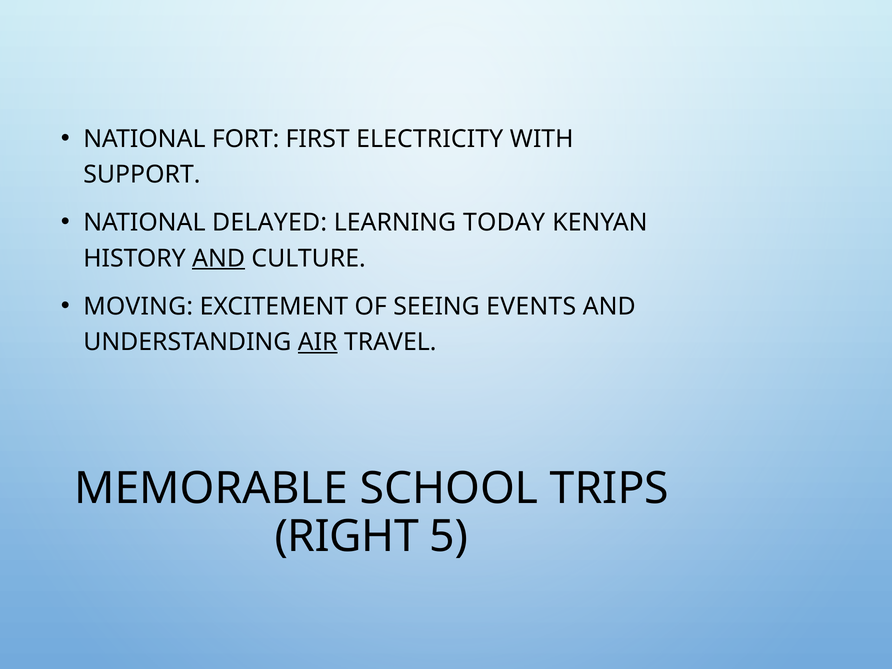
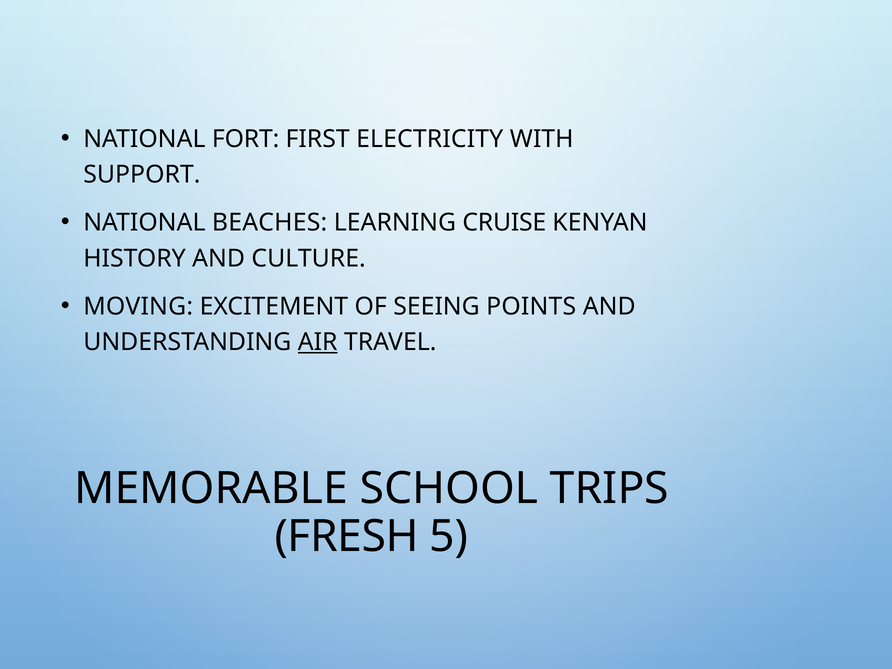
DELAYED: DELAYED -> BEACHES
TODAY: TODAY -> CRUISE
AND at (219, 258) underline: present -> none
EVENTS: EVENTS -> POINTS
RIGHT: RIGHT -> FRESH
